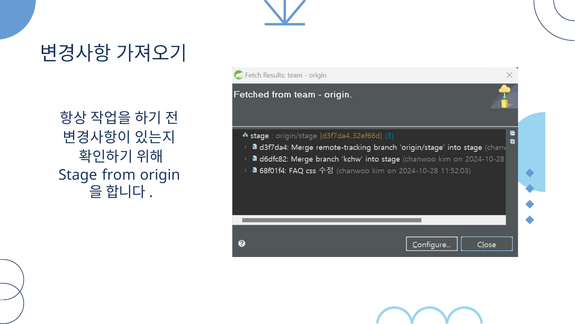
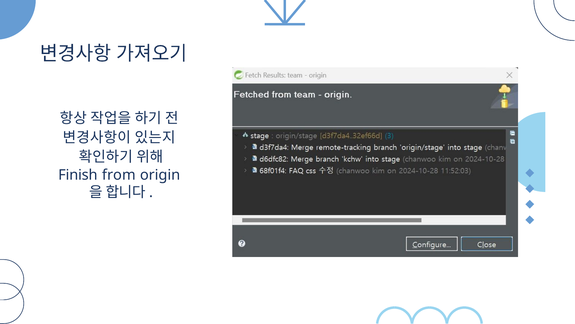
Stage: Stage -> Finish
